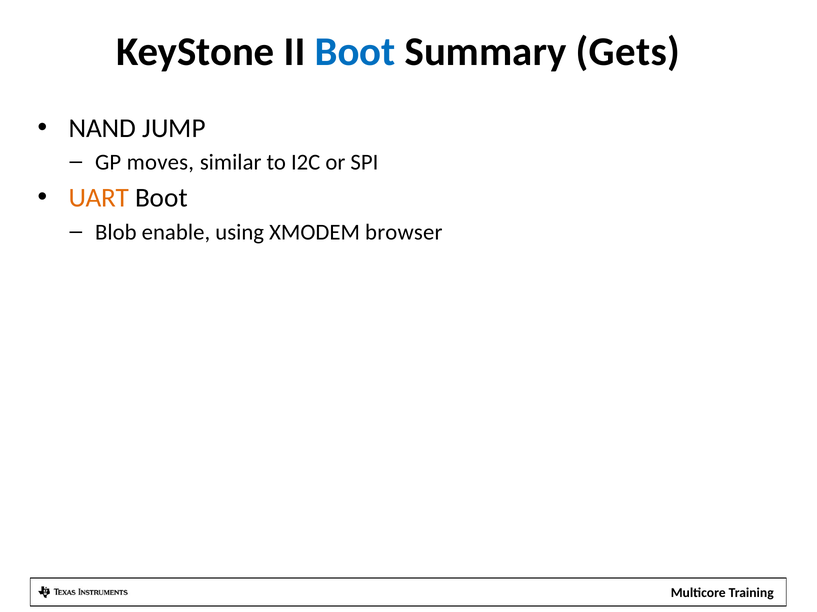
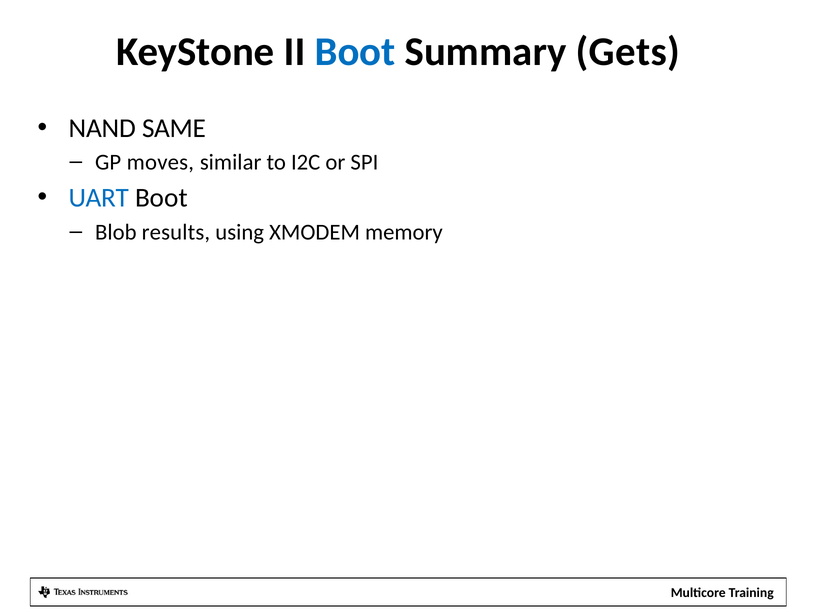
JUMP: JUMP -> SAME
UART colour: orange -> blue
enable: enable -> results
browser: browser -> memory
